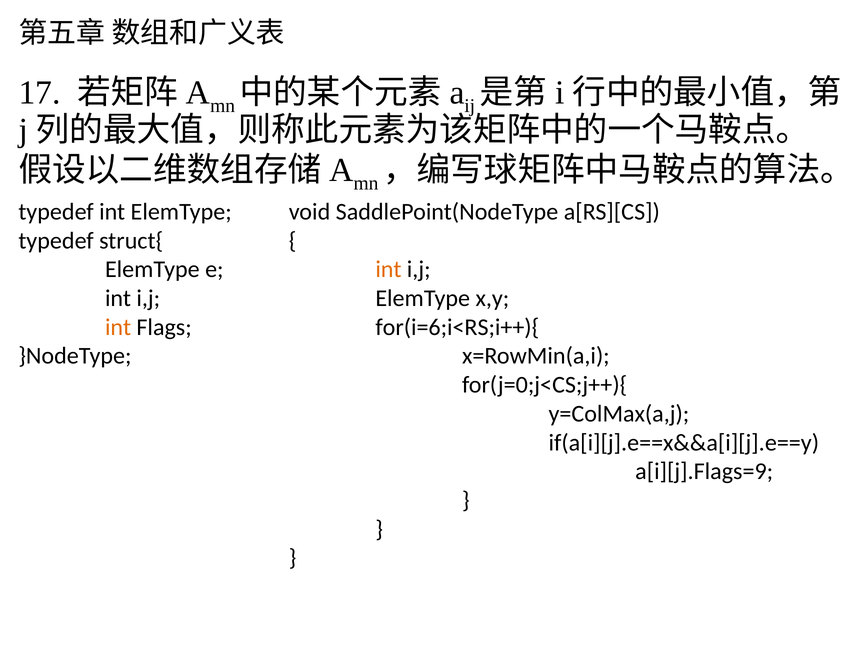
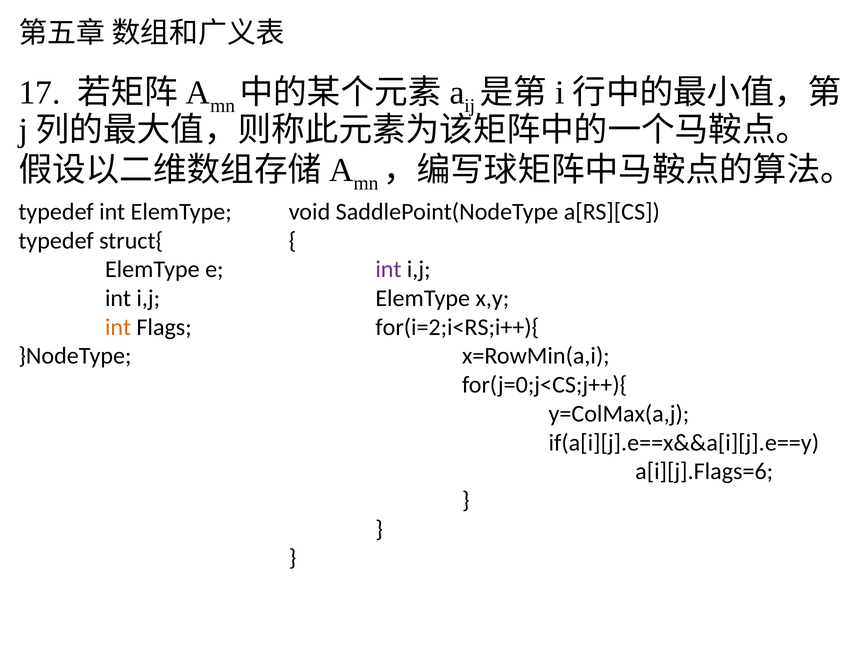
int at (388, 270) colour: orange -> purple
for(i=6;i<RS;i++){: for(i=6;i<RS;i++){ -> for(i=2;i<RS;i++){
a[i][j].Flags=9: a[i][j].Flags=9 -> a[i][j].Flags=6
